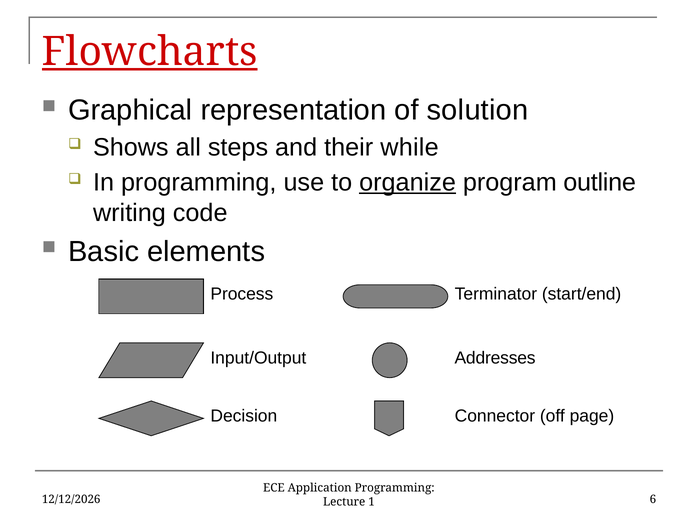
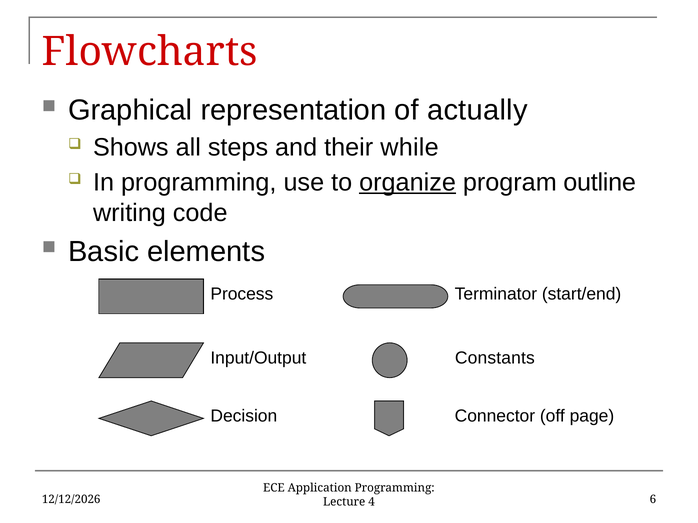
Flowcharts underline: present -> none
solution: solution -> actually
Addresses: Addresses -> Constants
1: 1 -> 4
